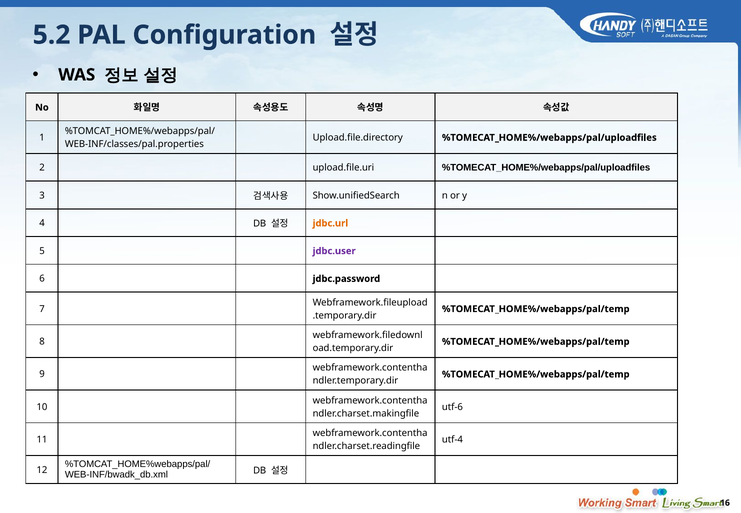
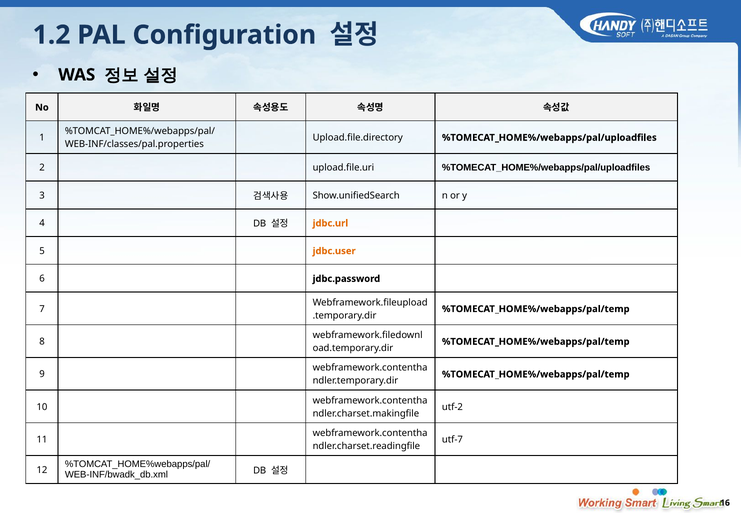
5.2: 5.2 -> 1.2
jdbc.user colour: purple -> orange
utf-6: utf-6 -> utf-2
utf-4: utf-4 -> utf-7
